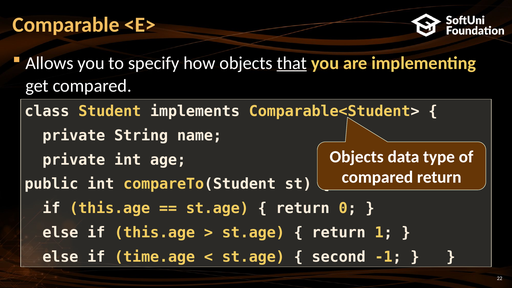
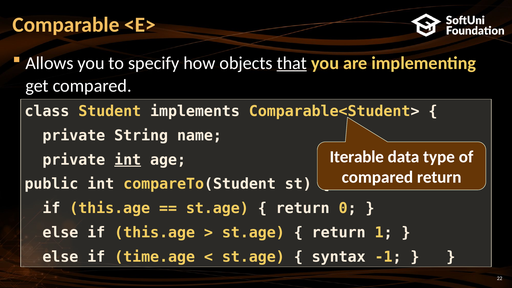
Objects at (357, 157): Objects -> Iterable
int at (128, 160) underline: none -> present
second: second -> syntax
